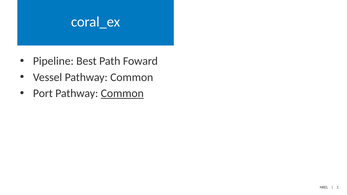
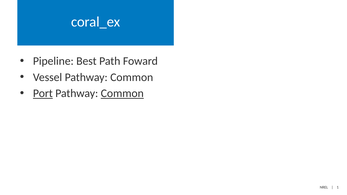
Port underline: none -> present
